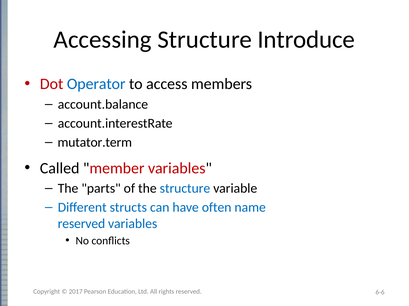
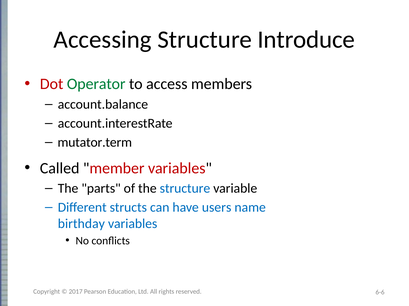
Operator colour: blue -> green
often: often -> users
reserved at (81, 224): reserved -> birthday
